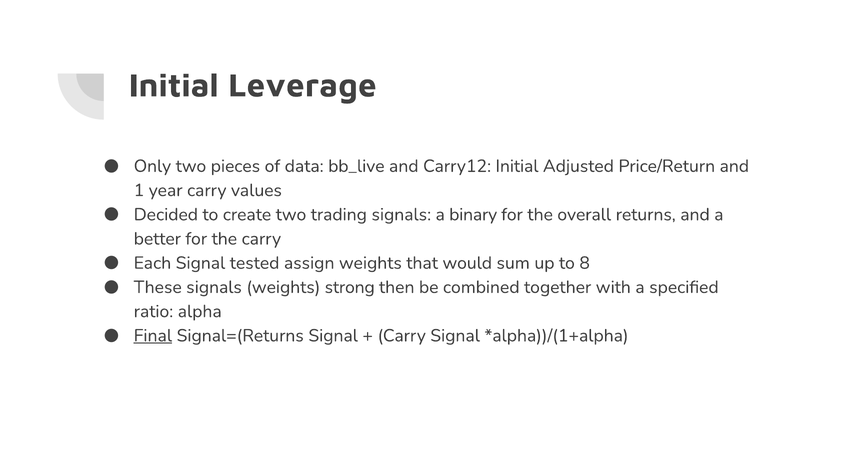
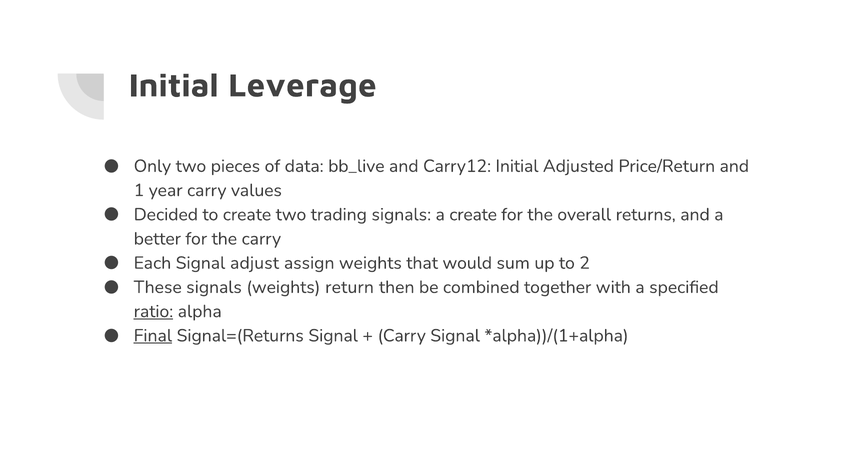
a binary: binary -> create
tested: tested -> adjust
8: 8 -> 2
strong: strong -> return
ratio underline: none -> present
